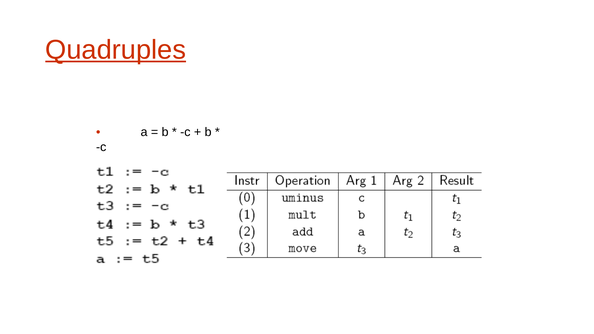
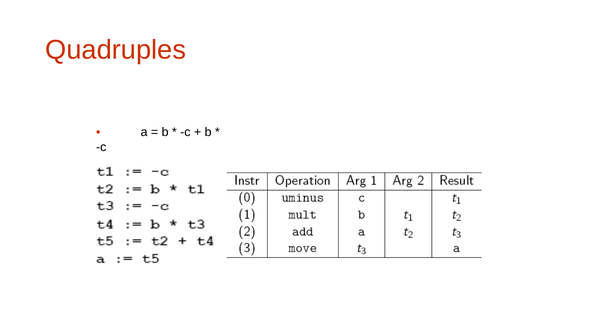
Quadruples underline: present -> none
